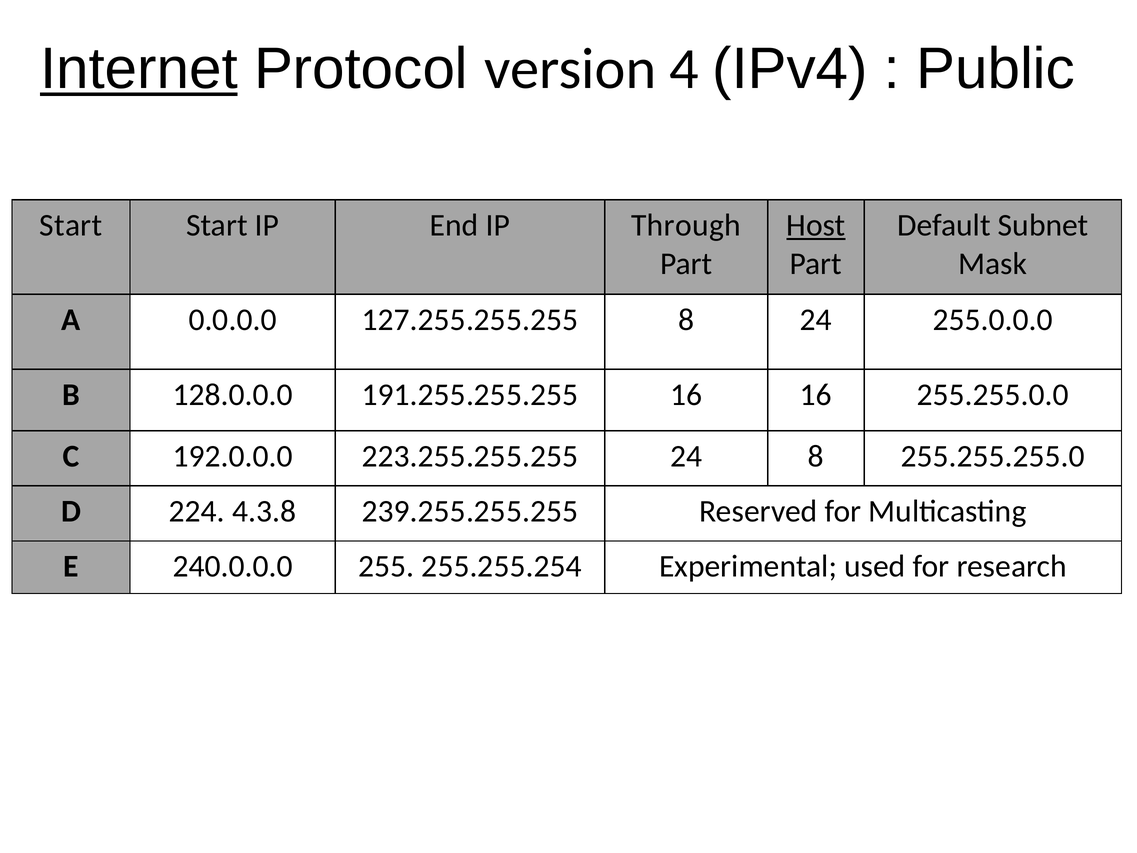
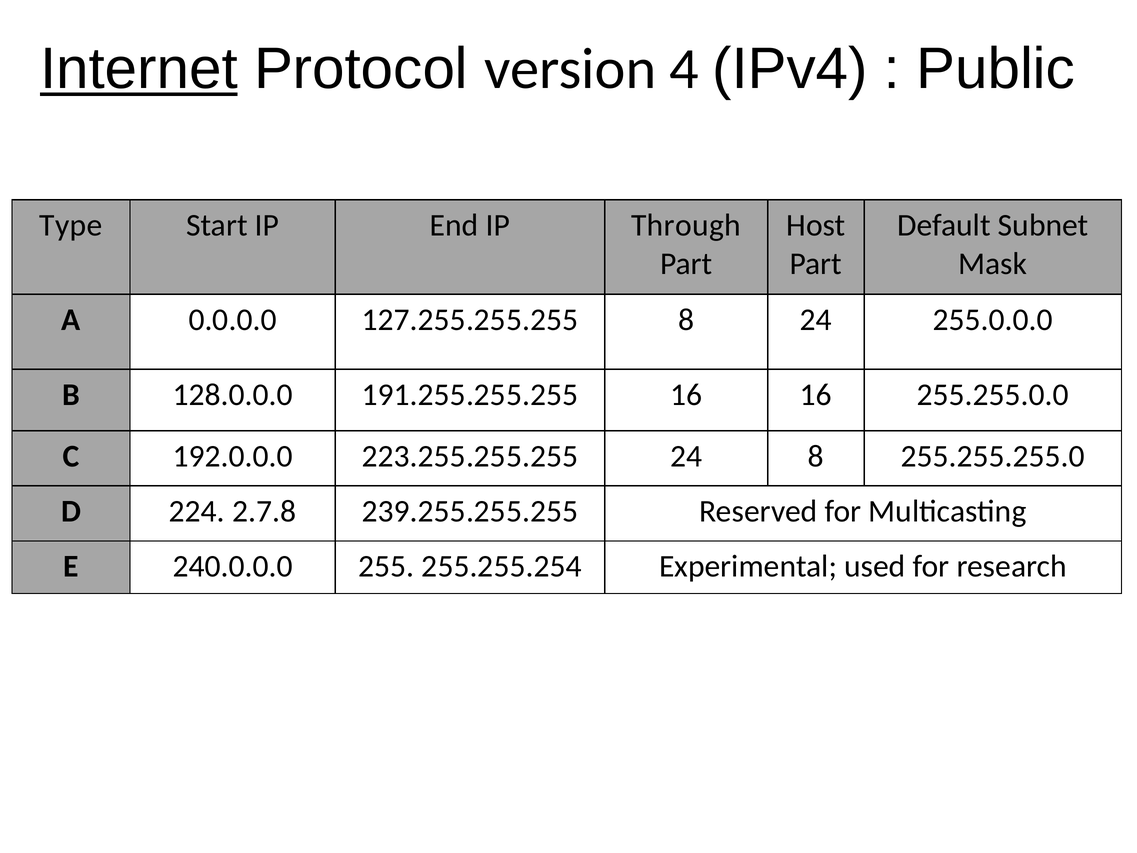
Start at (71, 225): Start -> Type
Host underline: present -> none
4.3.8: 4.3.8 -> 2.7.8
